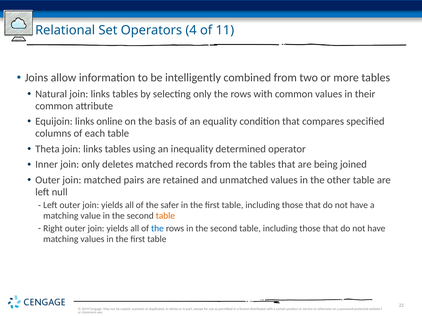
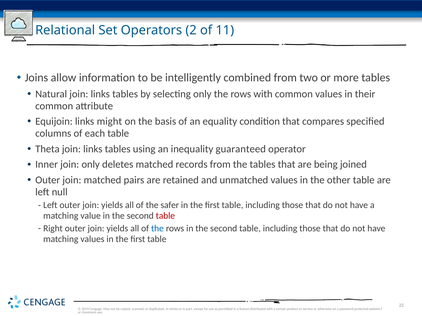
4: 4 -> 2
online: online -> might
determined: determined -> guaranteed
table at (165, 216) colour: orange -> red
